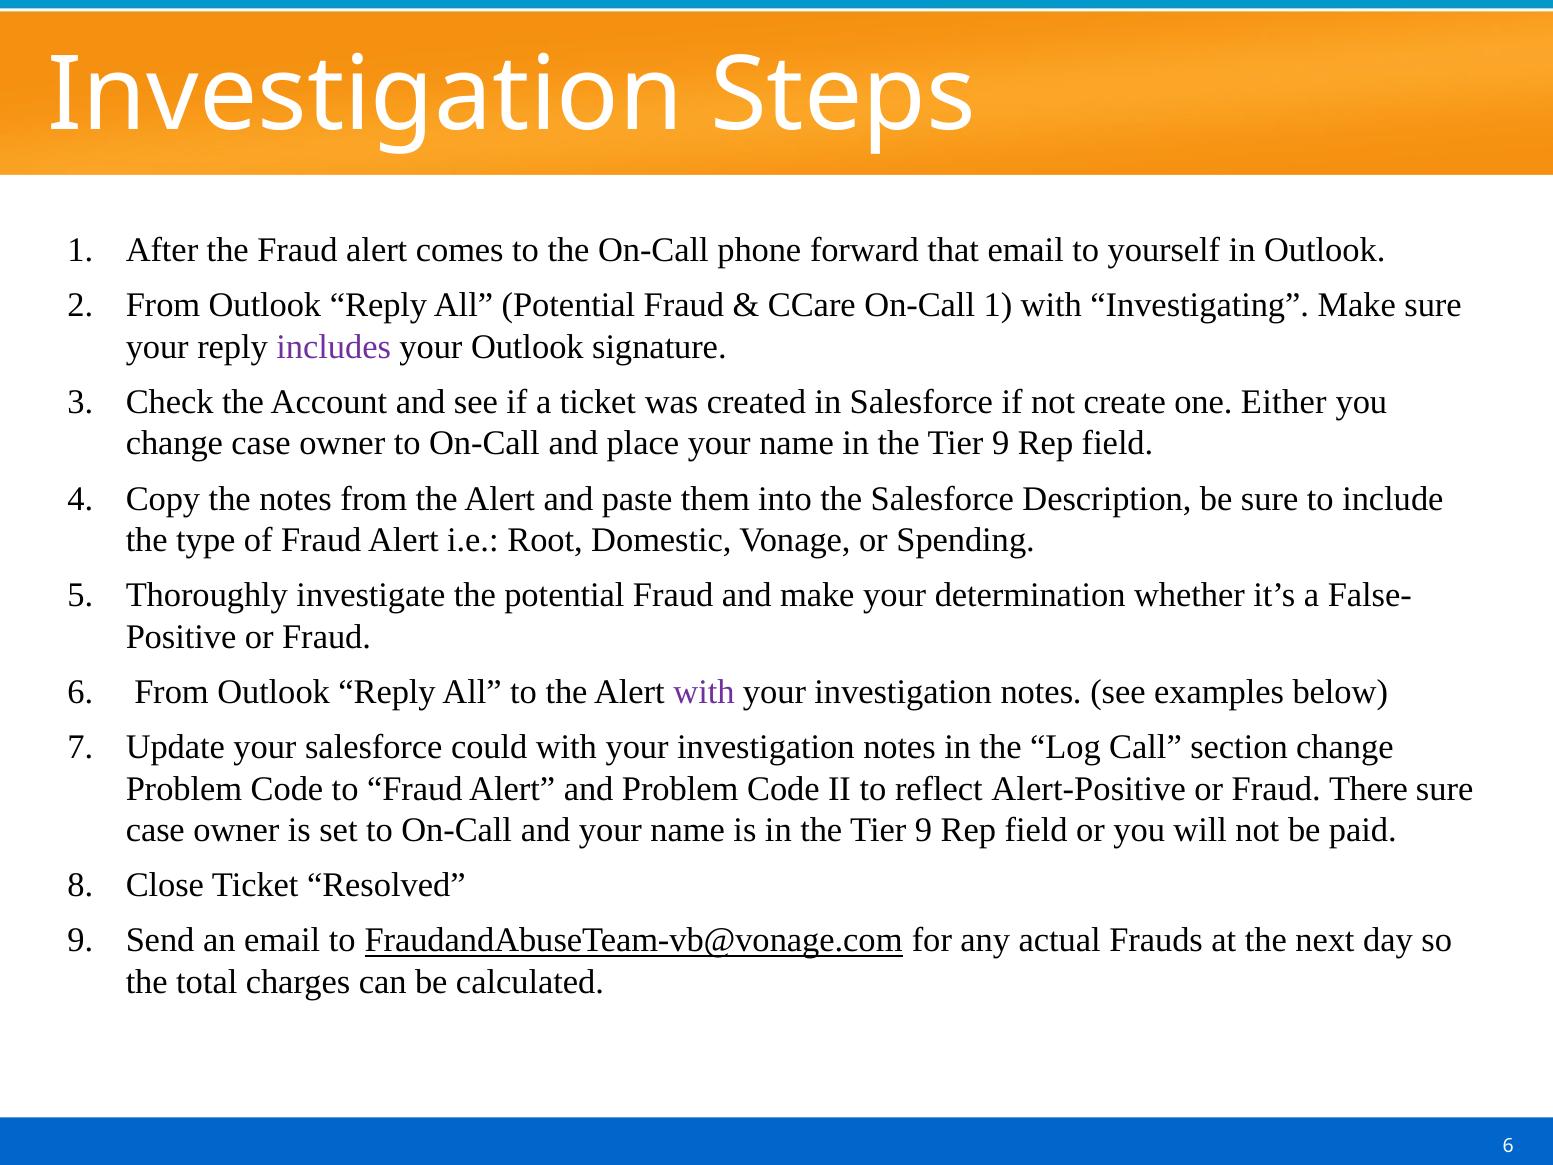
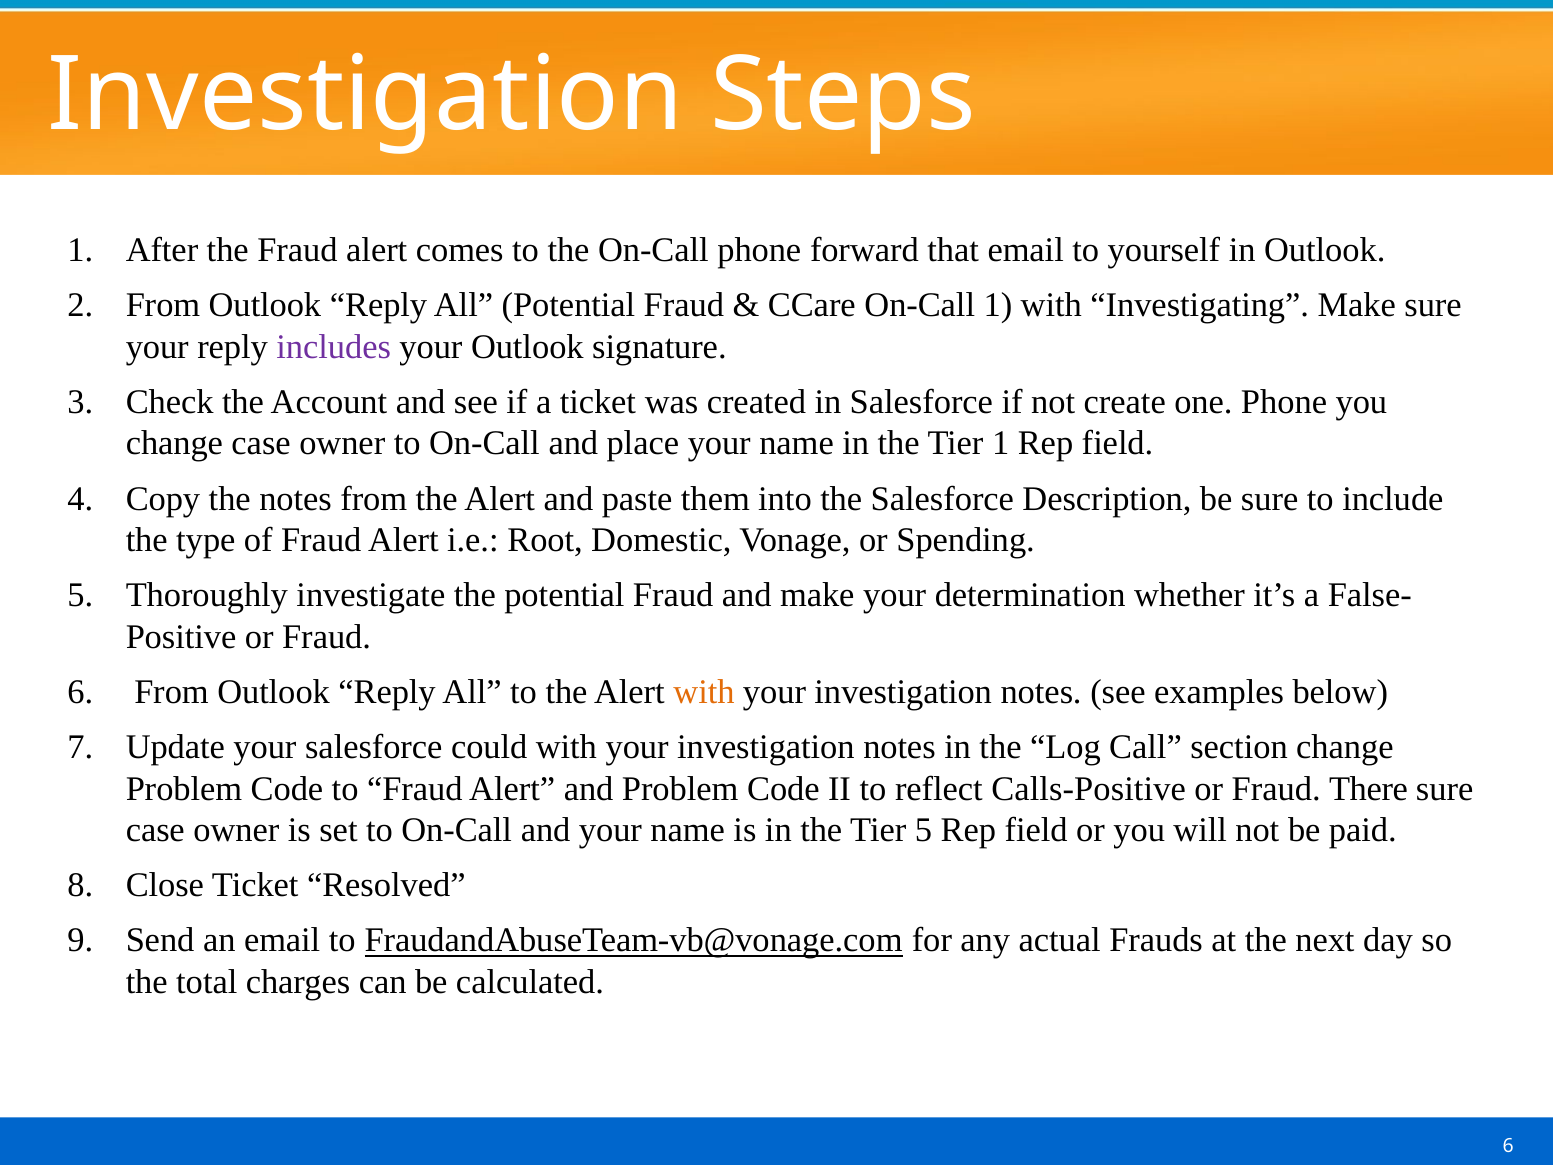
one Either: Either -> Phone
9 at (1001, 443): 9 -> 1
with at (704, 692) colour: purple -> orange
Alert-Positive: Alert-Positive -> Calls-Positive
9 at (924, 830): 9 -> 5
